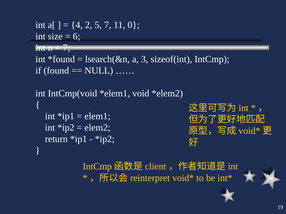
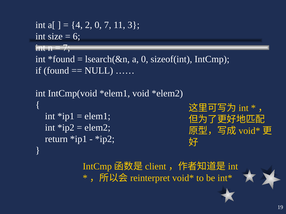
2 5: 5 -> 0
0: 0 -> 3
a 3: 3 -> 0
